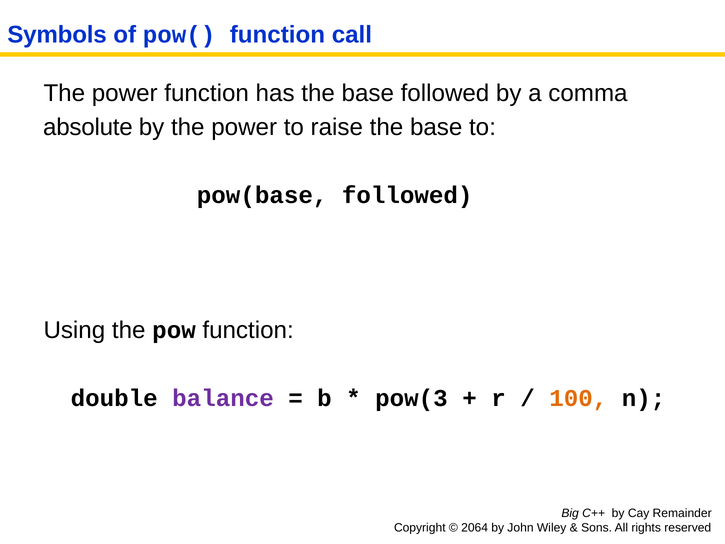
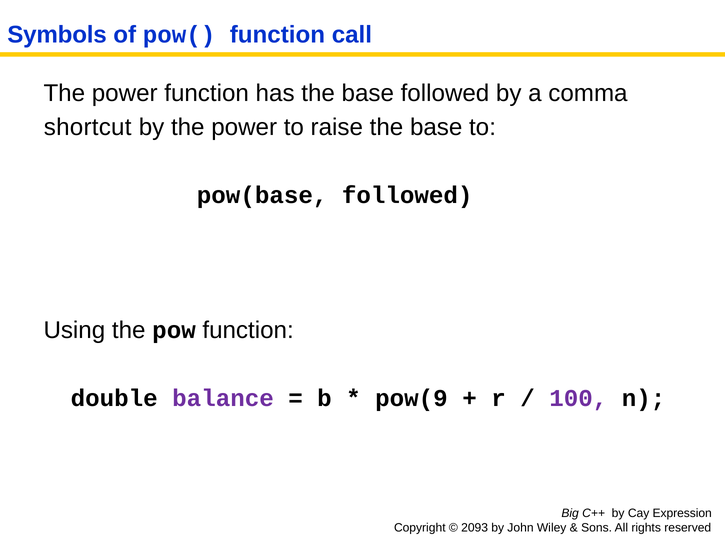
absolute: absolute -> shortcut
pow(3: pow(3 -> pow(9
100 colour: orange -> purple
Remainder: Remainder -> Expression
2064: 2064 -> 2093
